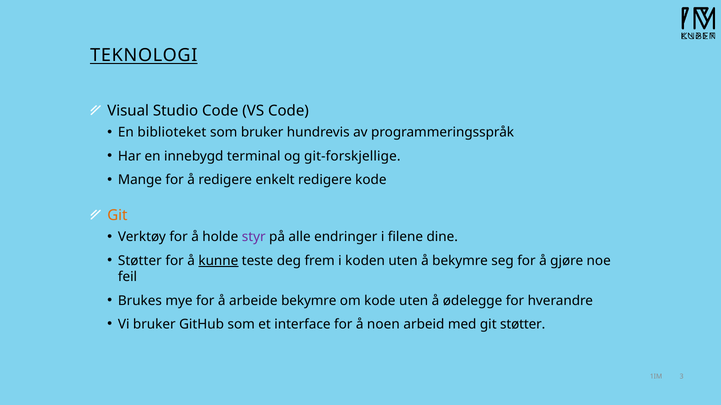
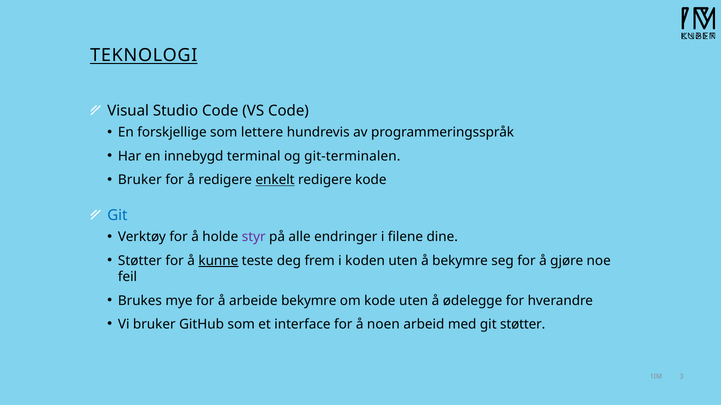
biblioteket: biblioteket -> forskjellige
som bruker: bruker -> lettere
git-forskjellige: git-forskjellige -> git-terminalen
Mange at (140, 180): Mange -> Bruker
enkelt underline: none -> present
Git at (117, 216) colour: orange -> blue
